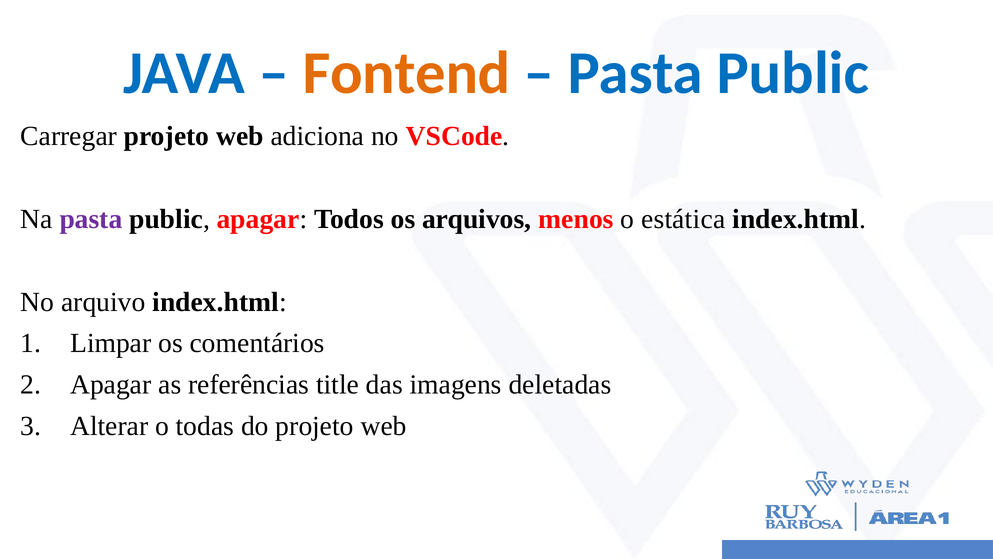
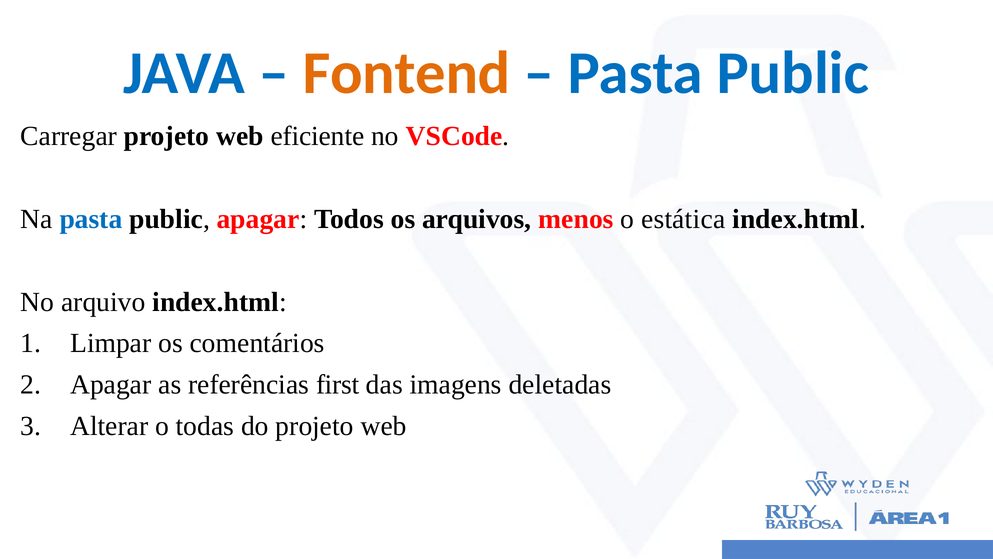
adiciona: adiciona -> eficiente
pasta at (91, 219) colour: purple -> blue
title: title -> first
